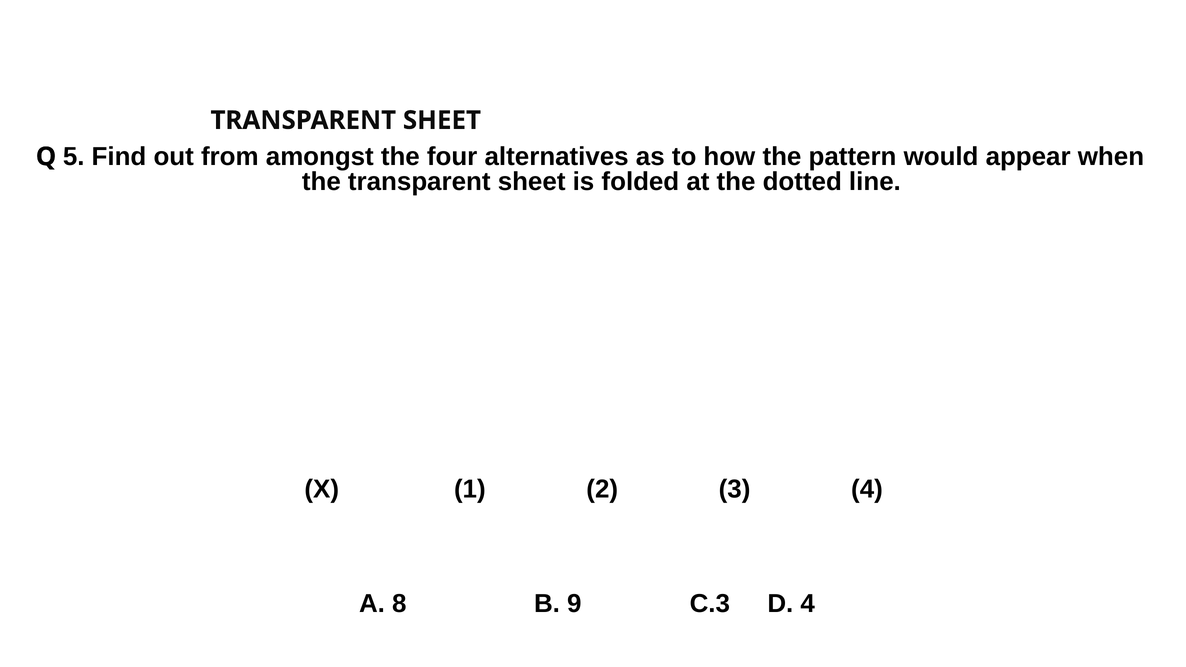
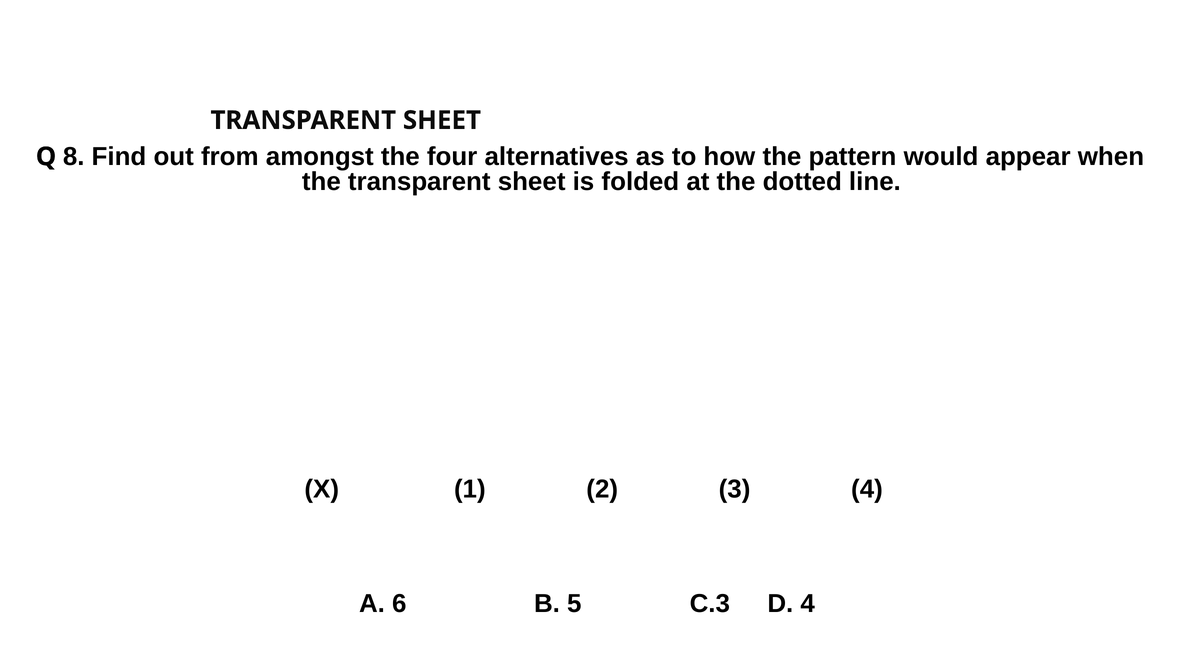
5: 5 -> 8
8: 8 -> 6
9: 9 -> 5
